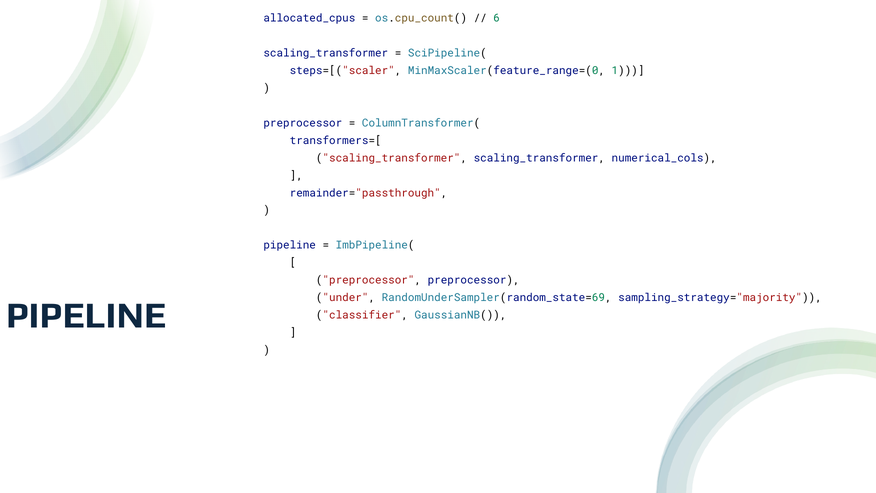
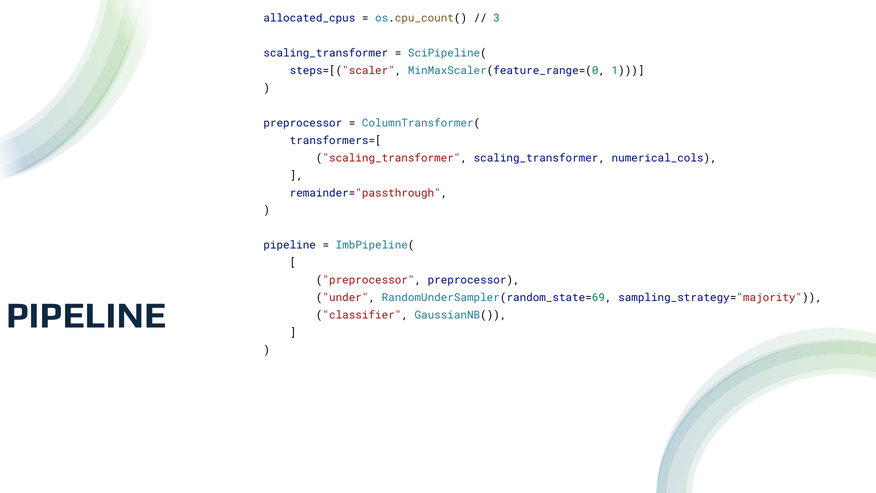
6: 6 -> 3
